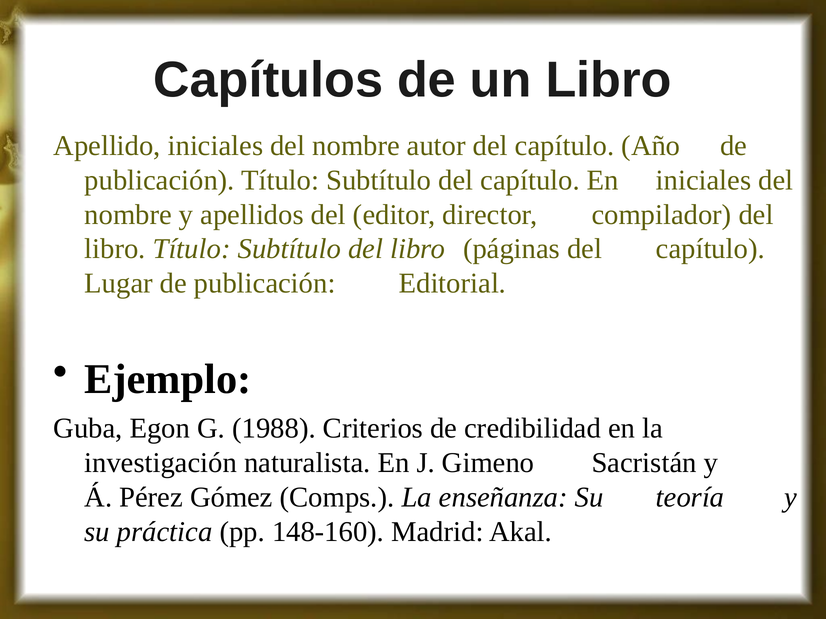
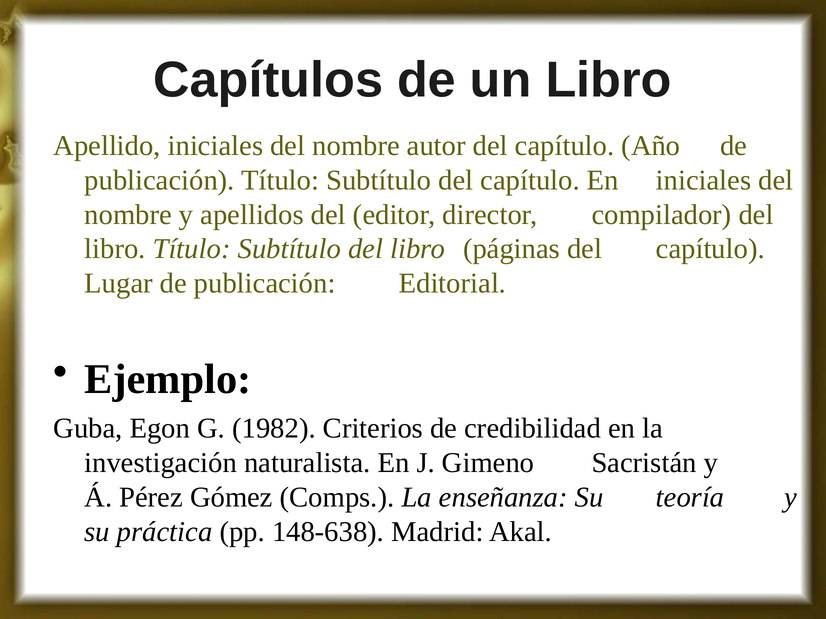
1988: 1988 -> 1982
148-160: 148-160 -> 148-638
